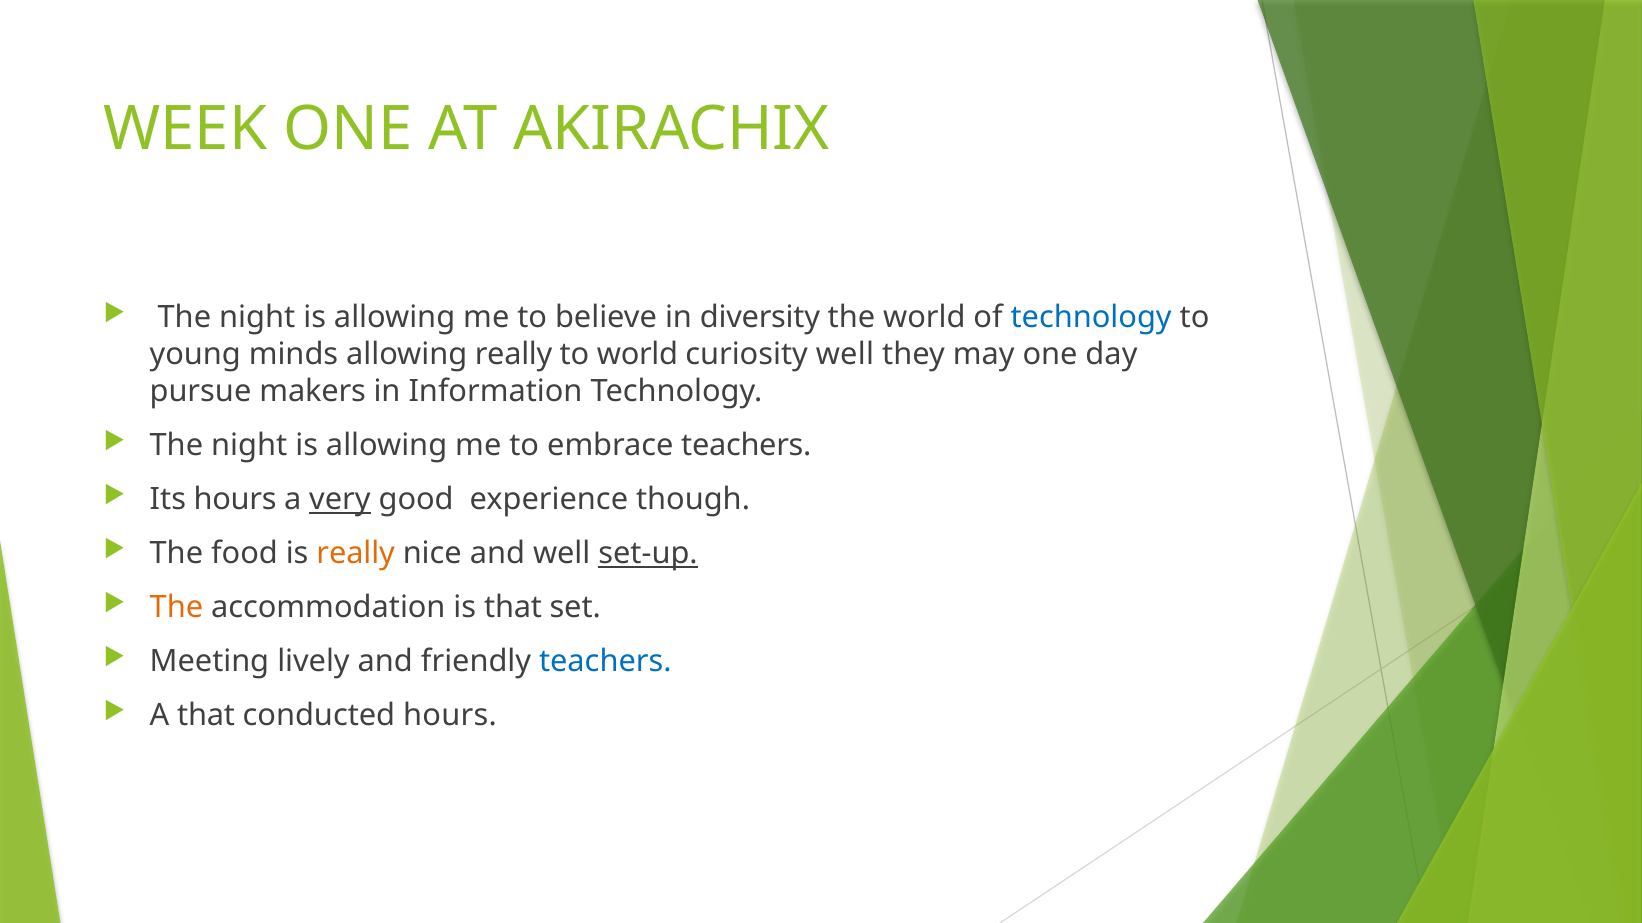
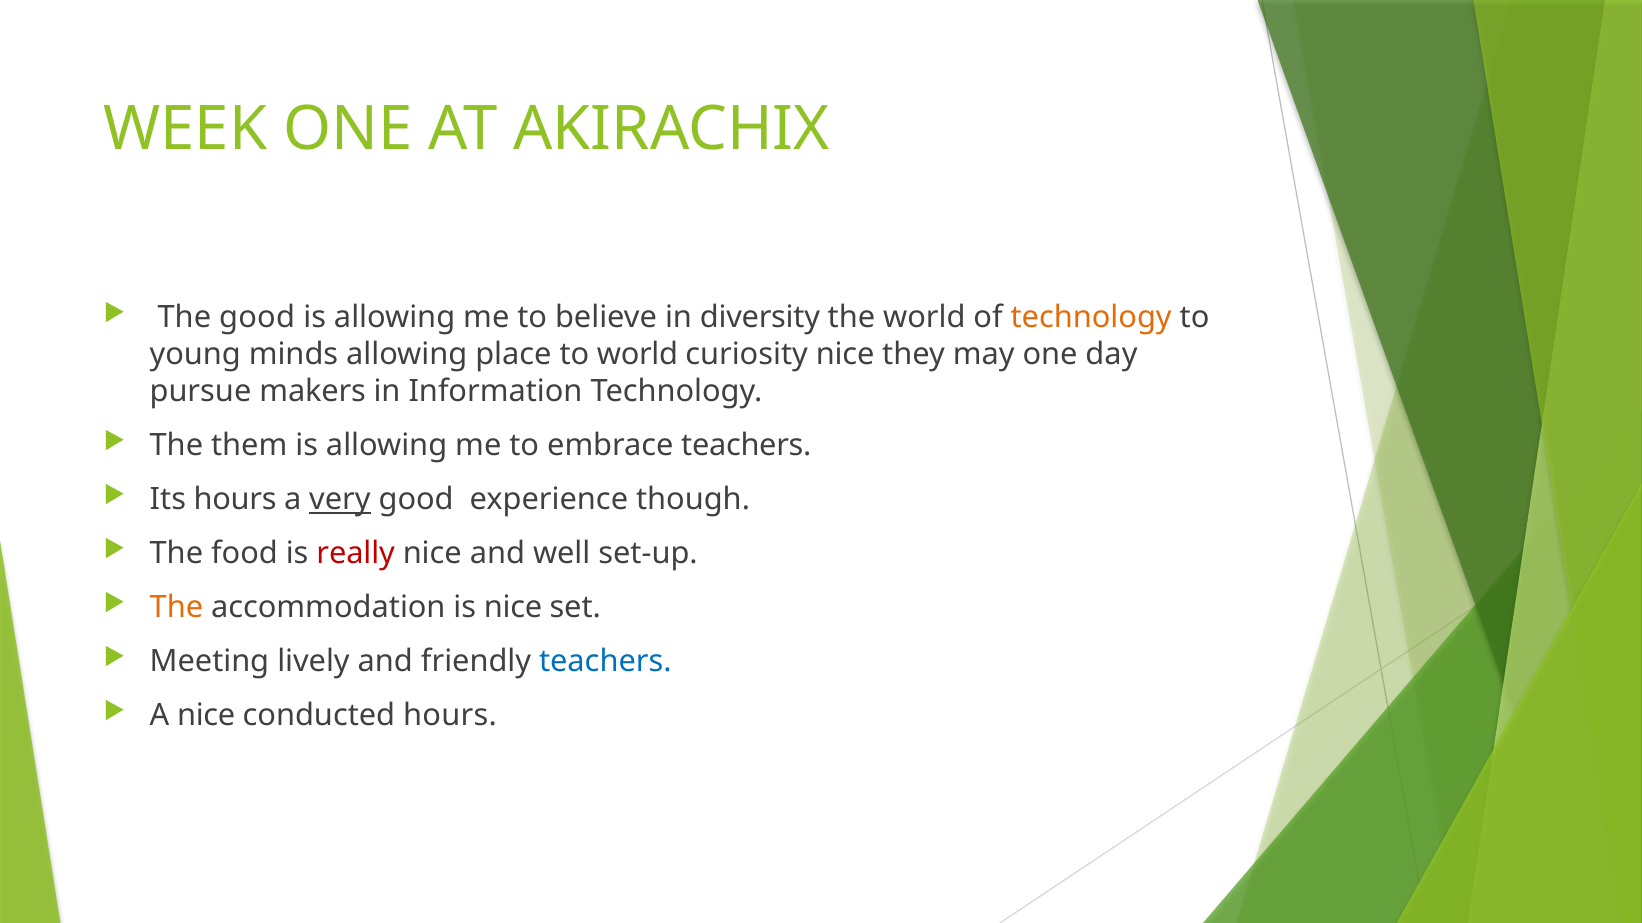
night at (257, 318): night -> good
technology at (1091, 318) colour: blue -> orange
allowing really: really -> place
curiosity well: well -> nice
night at (249, 446): night -> them
really at (356, 554) colour: orange -> red
set-up underline: present -> none
is that: that -> nice
A that: that -> nice
